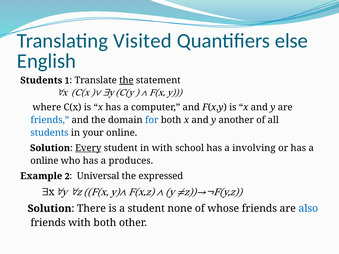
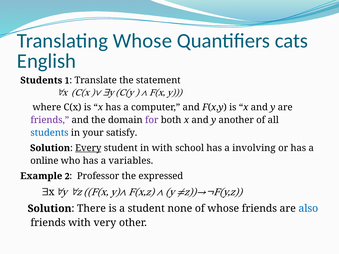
Translating Visited: Visited -> Whose
else: else -> cats
the at (126, 80) underline: present -> none
friends at (50, 120) colour: blue -> purple
for colour: blue -> purple
your online: online -> satisfy
produces: produces -> variables
Universal: Universal -> Professor
with both: both -> very
